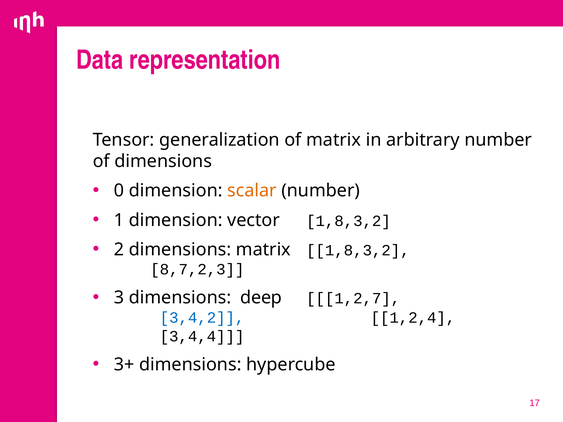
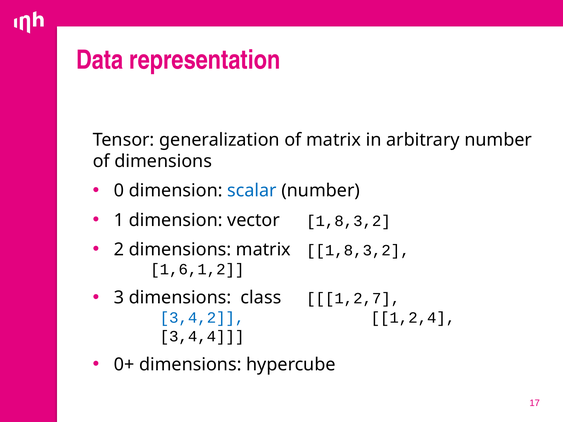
scalar colour: orange -> blue
8,7,2,3: 8,7,2,3 -> 1,6,1,2
deep: deep -> class
3+: 3+ -> 0+
